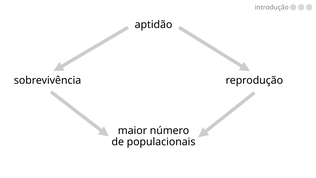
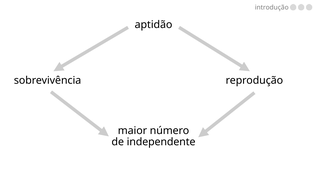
populacionais: populacionais -> independente
